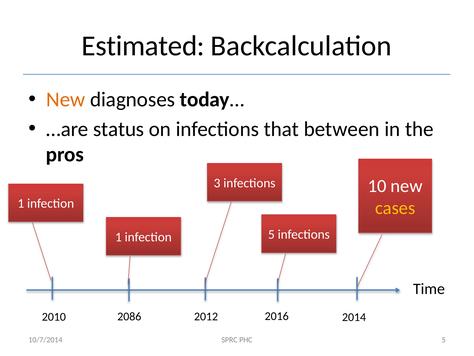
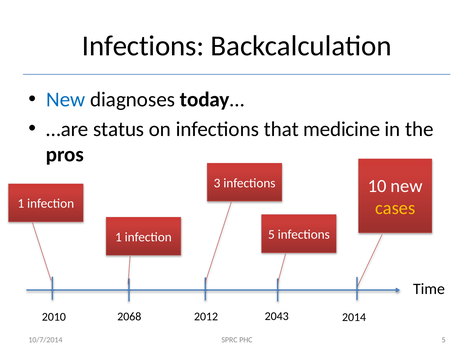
Estimated at (143, 46): Estimated -> Infections
New at (66, 99) colour: orange -> blue
between: between -> medicine
2086: 2086 -> 2068
2016: 2016 -> 2043
